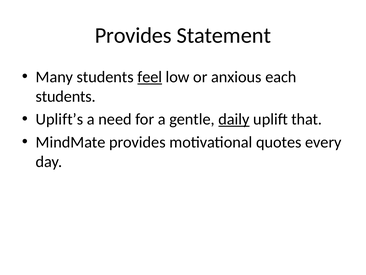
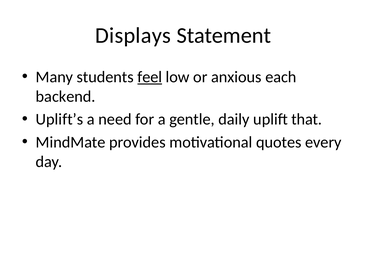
Provides at (133, 35): Provides -> Displays
students at (66, 96): students -> backend
daily underline: present -> none
